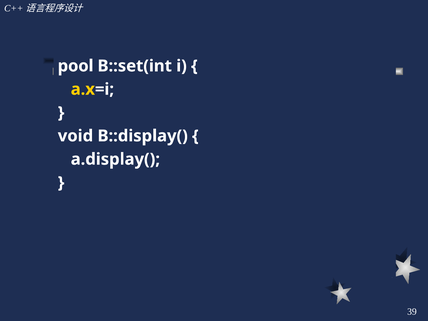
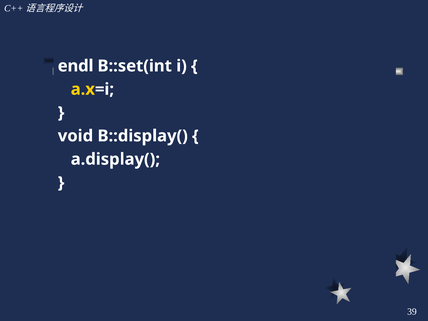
pool: pool -> endl
